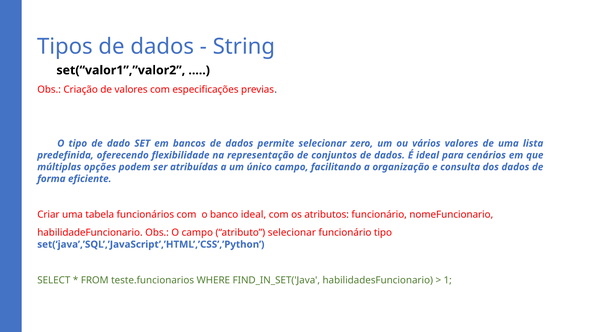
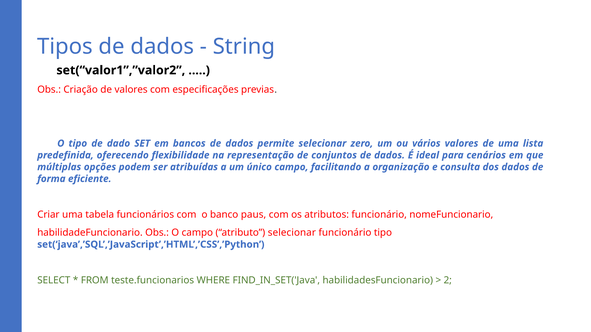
banco ideal: ideal -> paus
1: 1 -> 2
